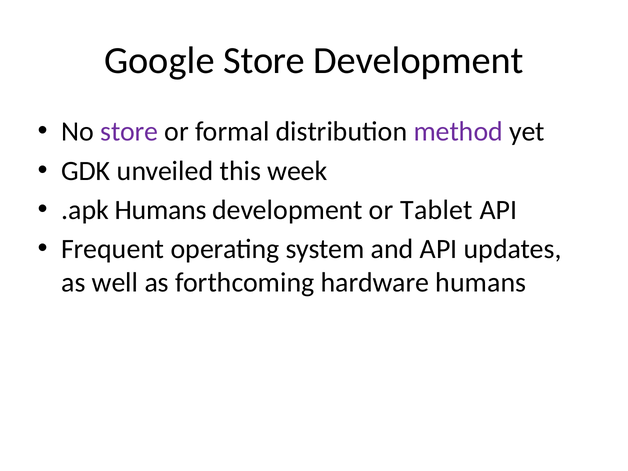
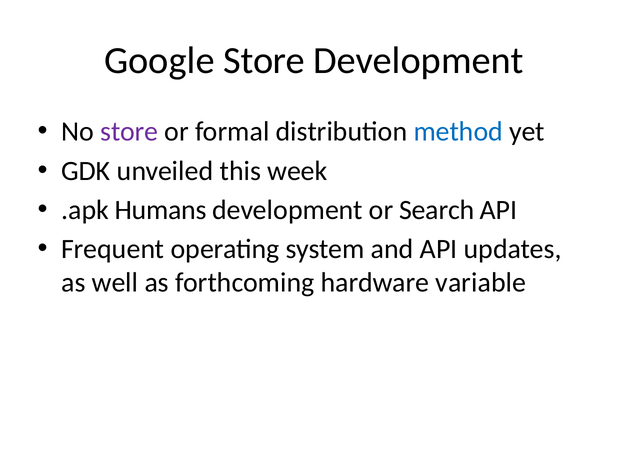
method colour: purple -> blue
Tablet: Tablet -> Search
hardware humans: humans -> variable
